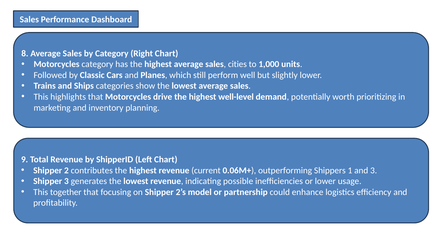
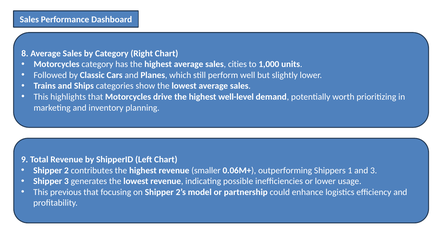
current: current -> smaller
together: together -> previous
